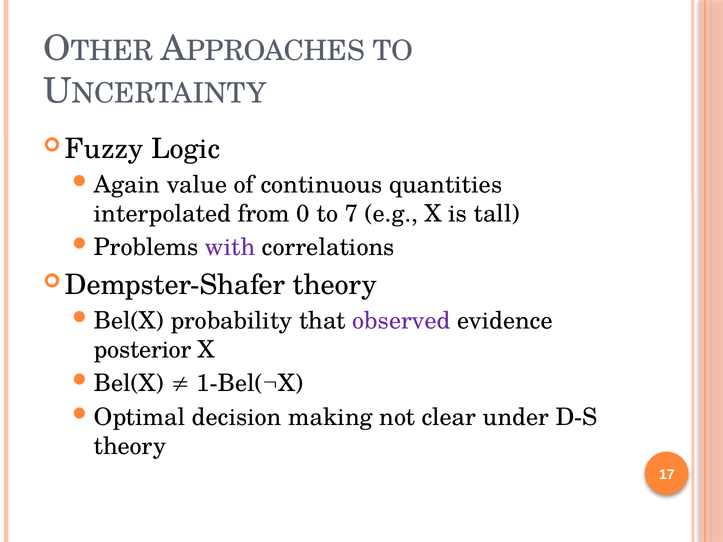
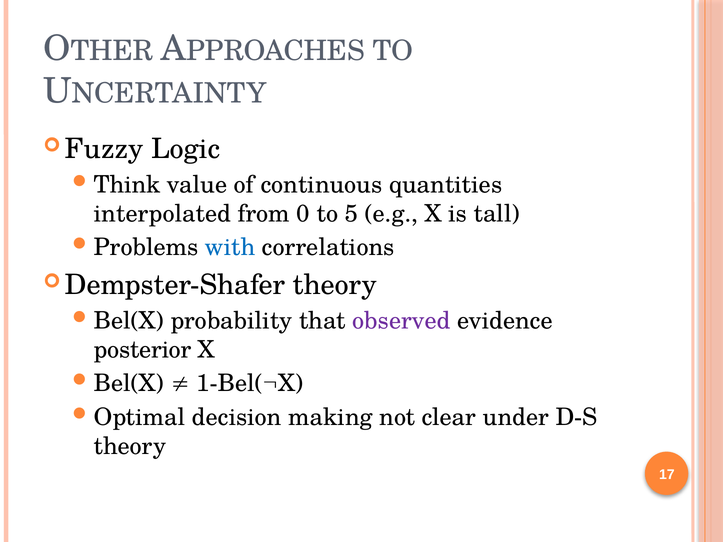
Again: Again -> Think
7: 7 -> 5
with colour: purple -> blue
